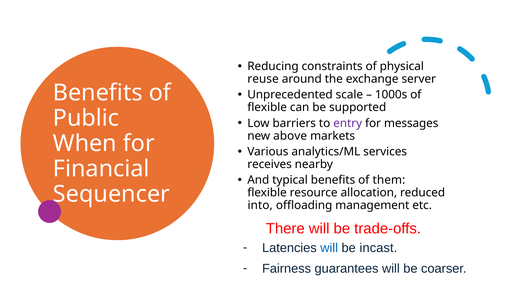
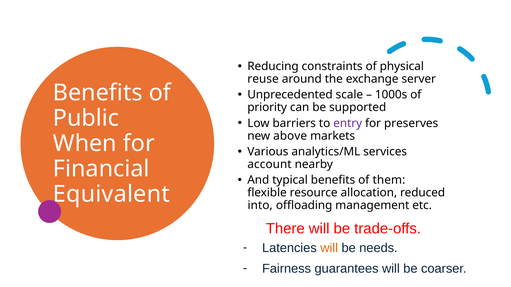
flexible at (267, 108): flexible -> priority
messages: messages -> preserves
receives: receives -> account
Sequencer: Sequencer -> Equivalent
will at (329, 248) colour: blue -> orange
incast: incast -> needs
